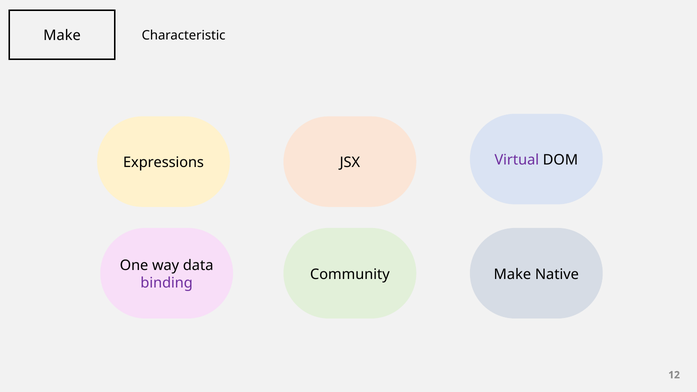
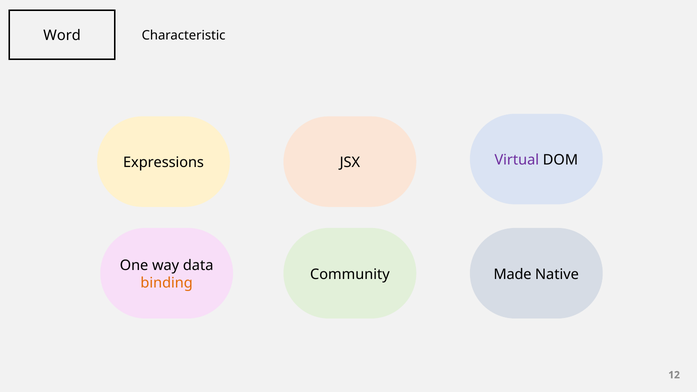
Make at (62, 36): Make -> Word
Community Make: Make -> Made
binding colour: purple -> orange
